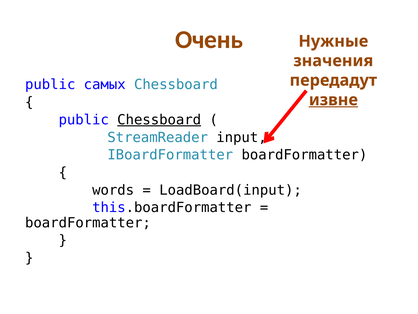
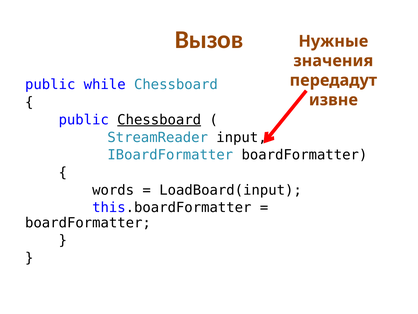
Очень: Очень -> Вызов
самых: самых -> while
извне underline: present -> none
